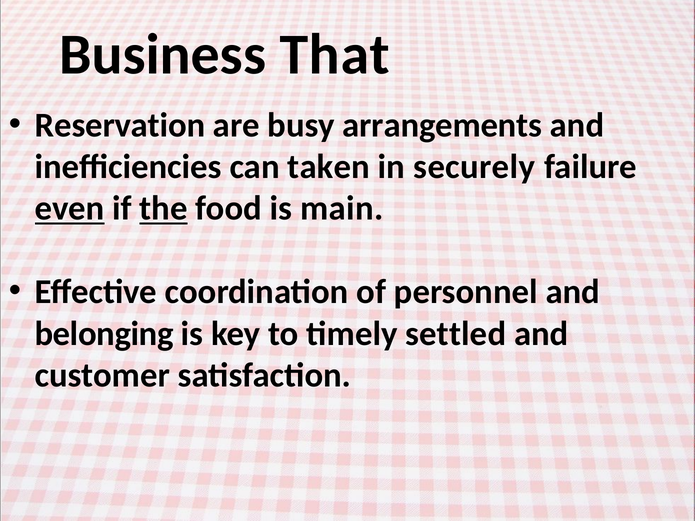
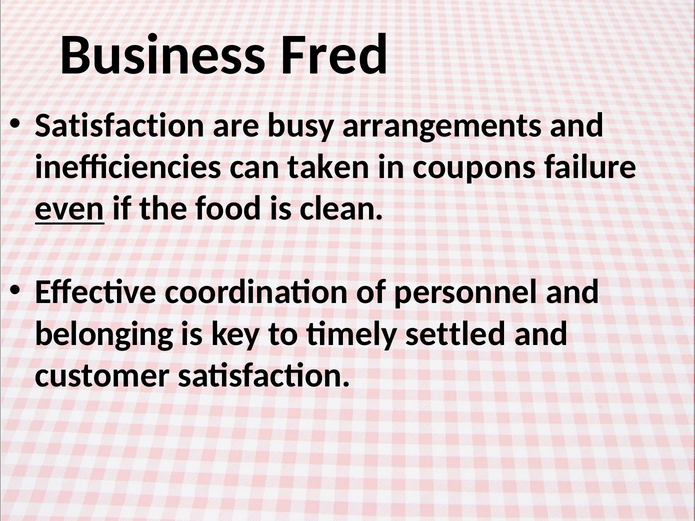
That: That -> Fred
Reservation at (120, 125): Reservation -> Satisfaction
securely: securely -> coupons
the underline: present -> none
main: main -> clean
